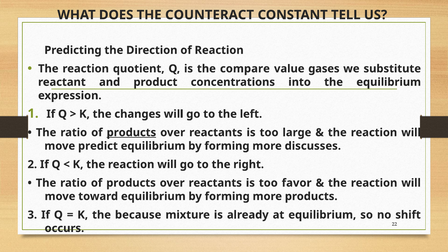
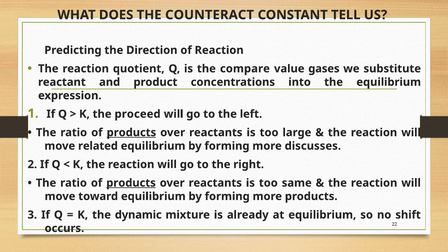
changes: changes -> proceed
predict: predict -> related
products at (131, 183) underline: none -> present
favor: favor -> same
because: because -> dynamic
